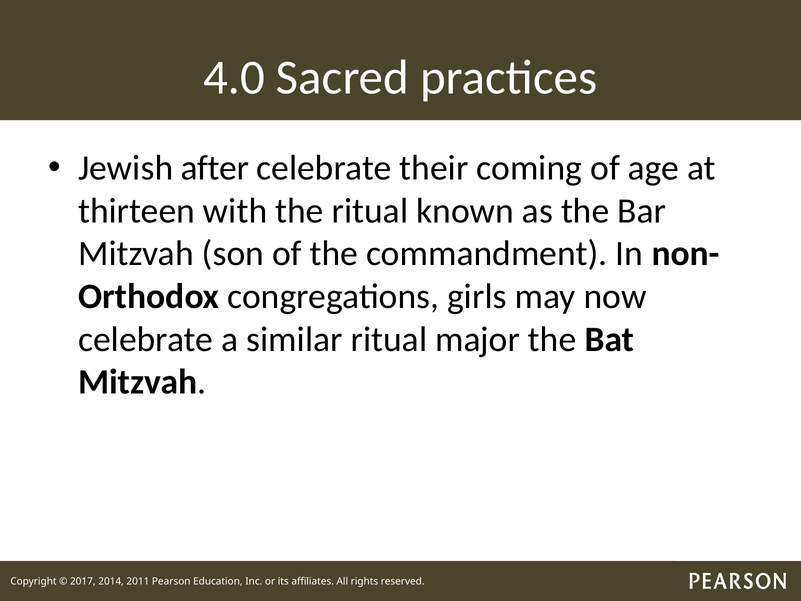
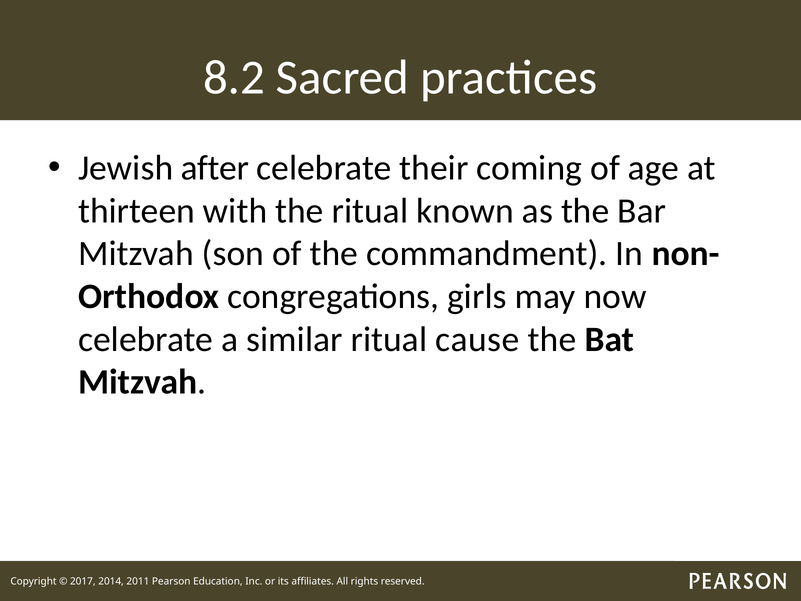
4.0: 4.0 -> 8.2
major: major -> cause
